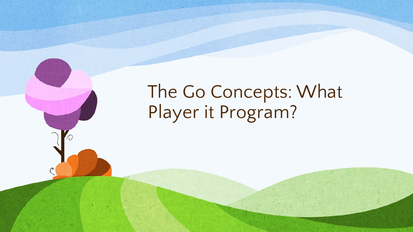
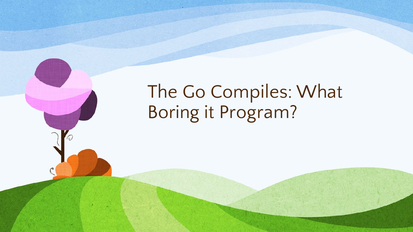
Concepts: Concepts -> Compiles
Player: Player -> Boring
